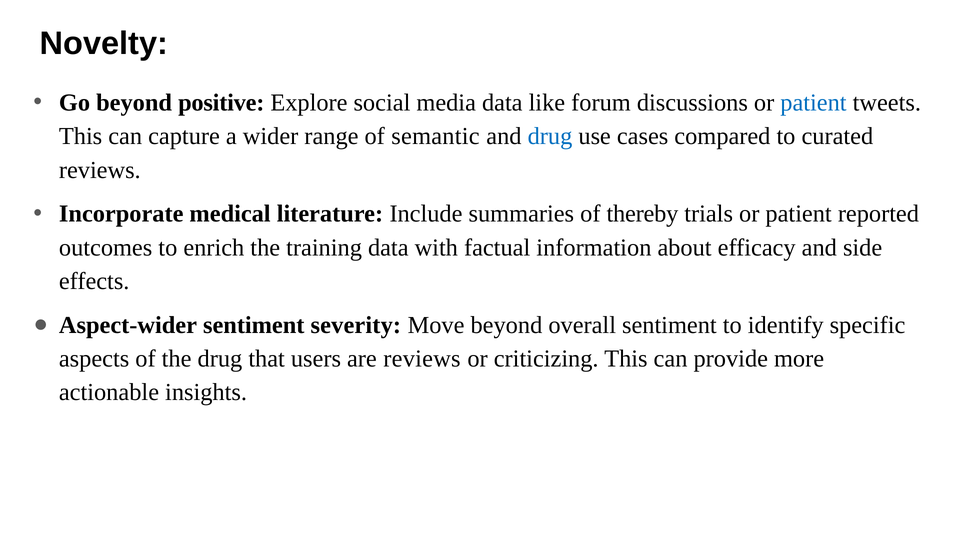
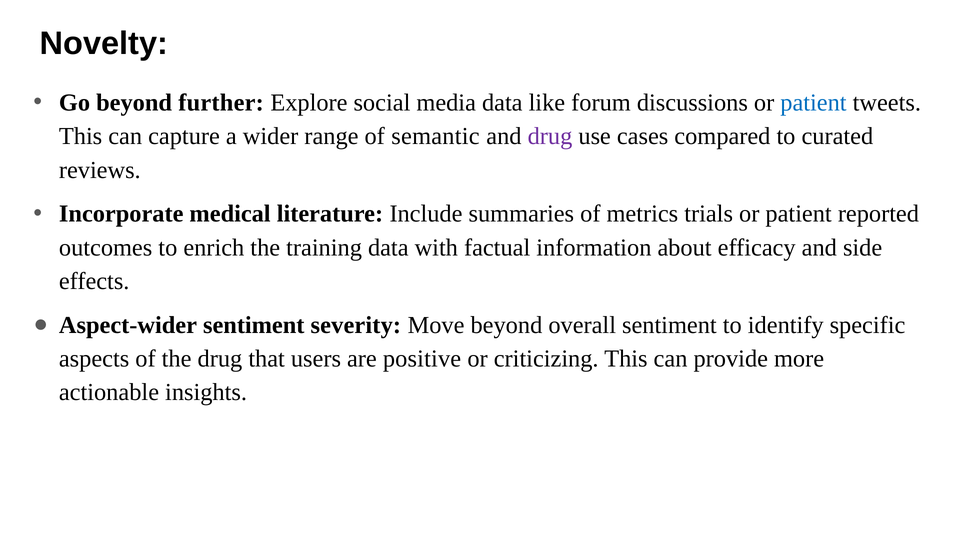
positive: positive -> further
drug at (550, 136) colour: blue -> purple
thereby: thereby -> metrics
are reviews: reviews -> positive
